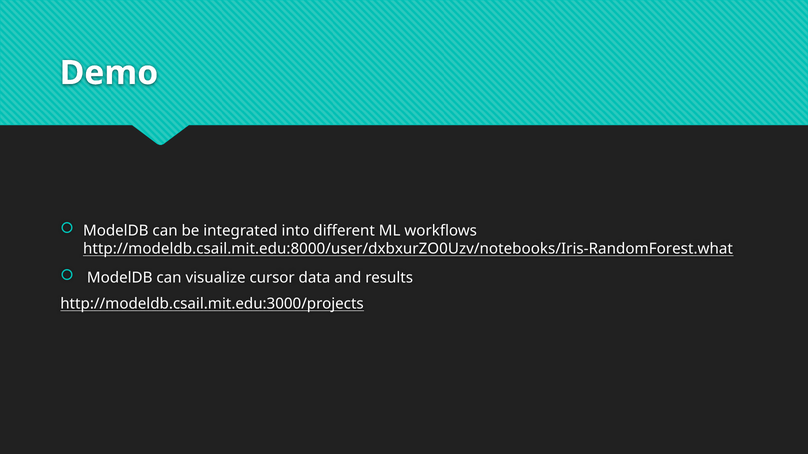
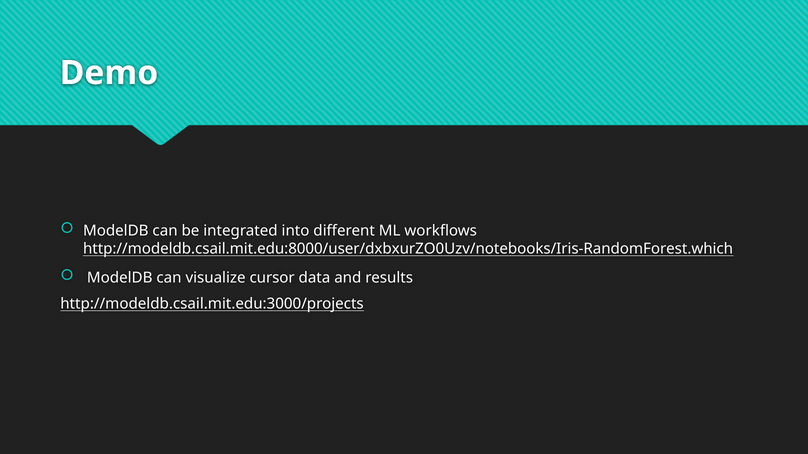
http://modeldb.csail.mit.edu:8000/user/dxbxurZO0Uzv/notebooks/Iris-RandomForest.what: http://modeldb.csail.mit.edu:8000/user/dxbxurZO0Uzv/notebooks/Iris-RandomForest.what -> http://modeldb.csail.mit.edu:8000/user/dxbxurZO0Uzv/notebooks/Iris-RandomForest.which
